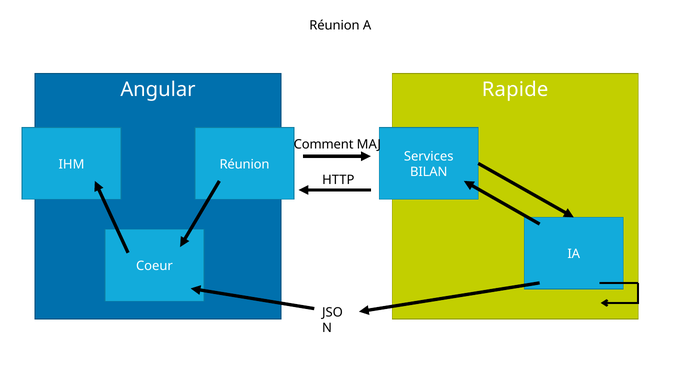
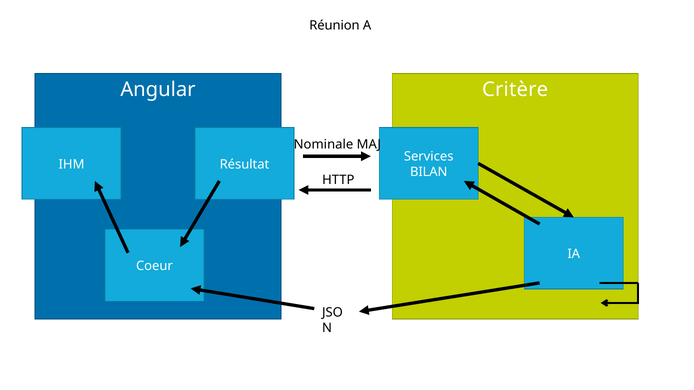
Rapide: Rapide -> Critère
Comment: Comment -> Nominale
Réunion at (245, 164): Réunion -> Résultat
